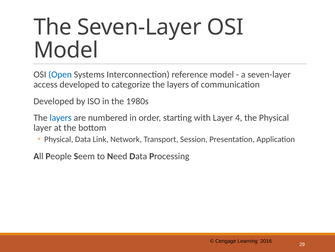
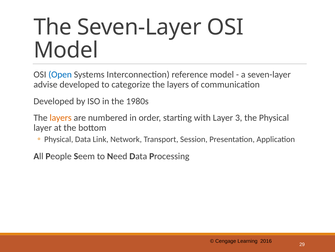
access: access -> advise
layers at (61, 117) colour: blue -> orange
4: 4 -> 3
